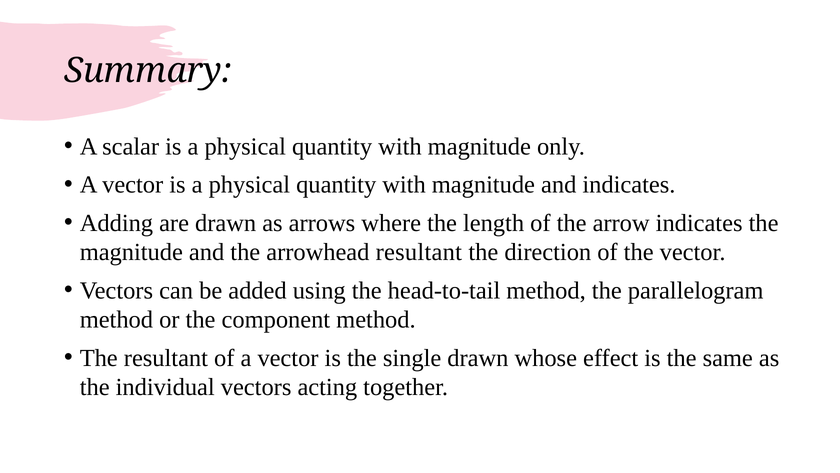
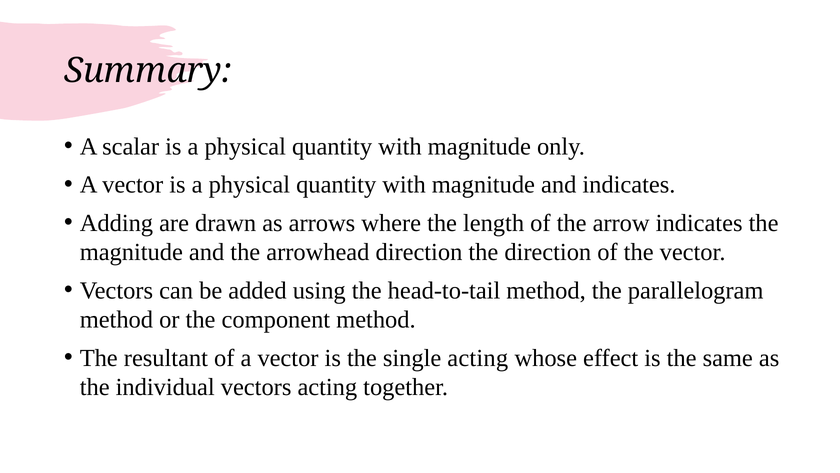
arrowhead resultant: resultant -> direction
single drawn: drawn -> acting
